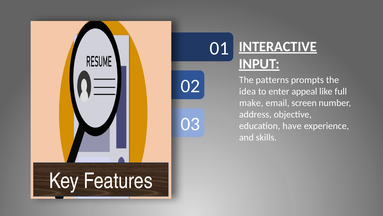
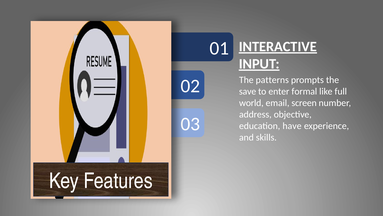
idea: idea -> save
appeal: appeal -> formal
make: make -> world
